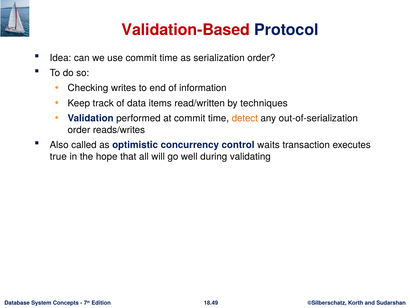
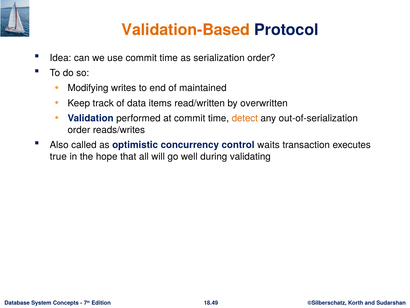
Validation-Based colour: red -> orange
Checking: Checking -> Modifying
information: information -> maintained
techniques: techniques -> overwritten
